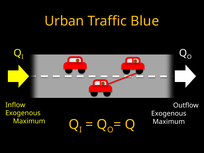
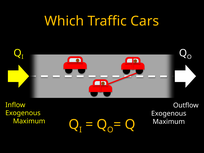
Urban: Urban -> Which
Blue: Blue -> Cars
